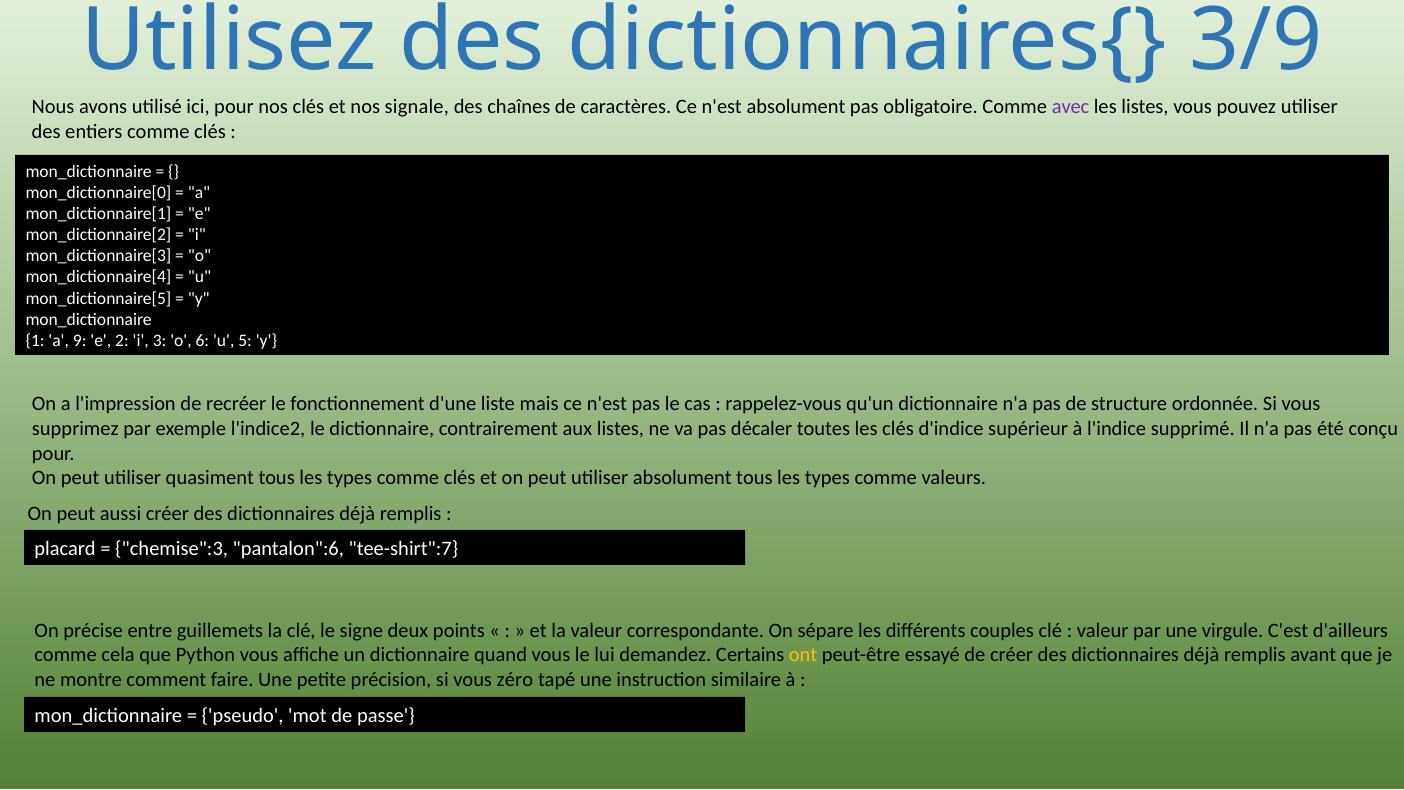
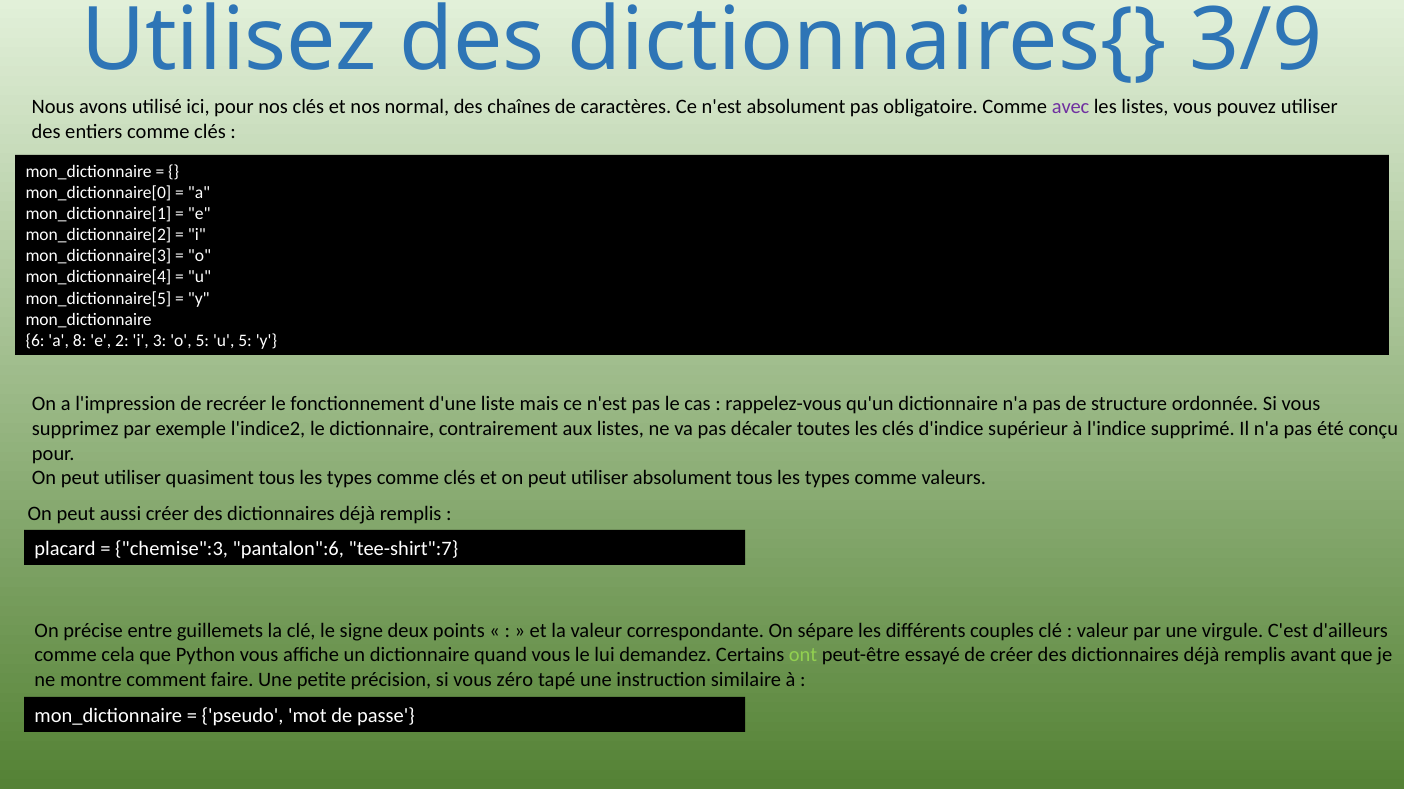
signale: signale -> normal
1: 1 -> 6
9: 9 -> 8
o 6: 6 -> 5
ont colour: yellow -> light green
